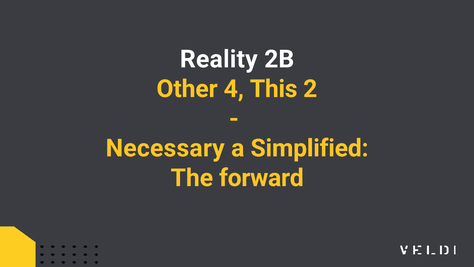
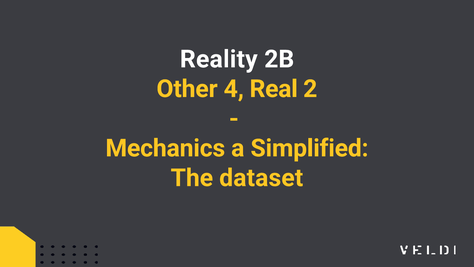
This: This -> Real
Necessary: Necessary -> Mechanics
forward: forward -> dataset
